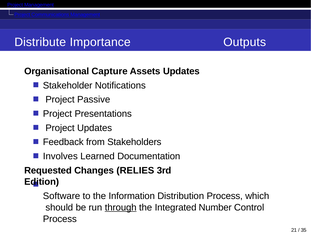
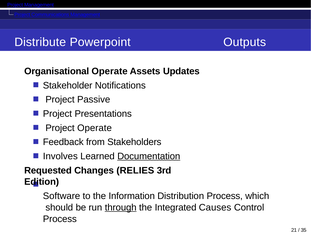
Importance: Importance -> Powerpoint
Organisational Capture: Capture -> Operate
Project Updates: Updates -> Operate
Documentation underline: none -> present
Number: Number -> Causes
